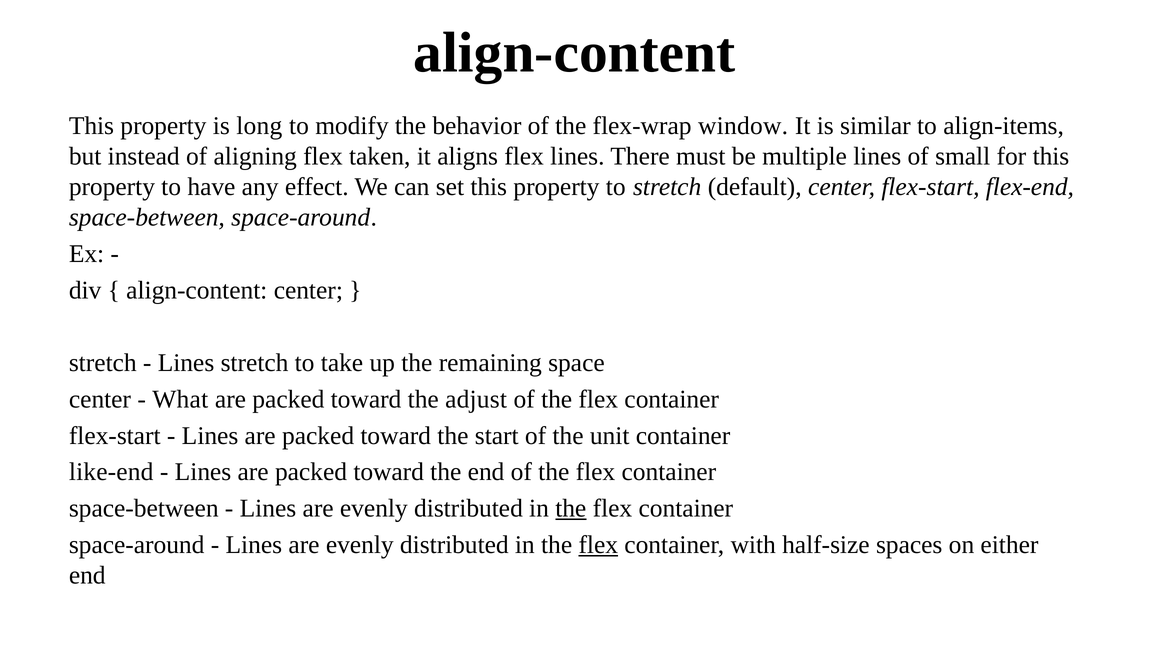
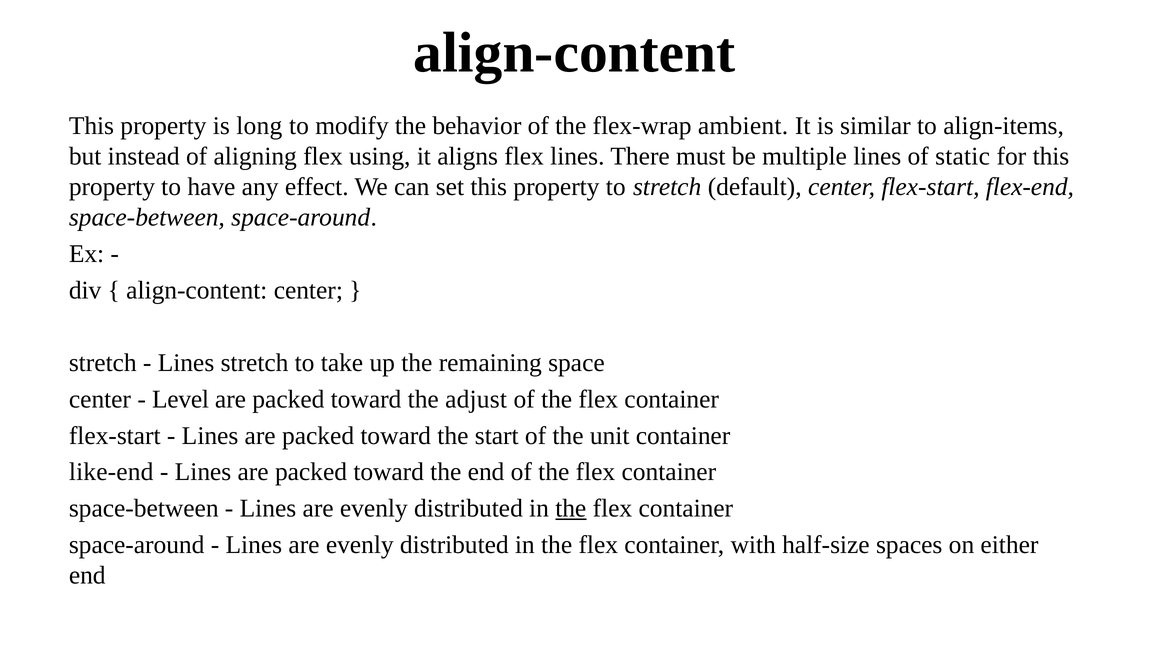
window: window -> ambient
taken: taken -> using
small: small -> static
What: What -> Level
flex at (598, 545) underline: present -> none
